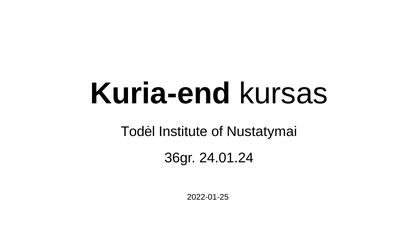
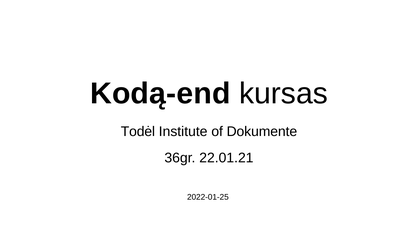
Kuria-end: Kuria-end -> Kodą-end
Nustatymai: Nustatymai -> Dokumente
24.01.24: 24.01.24 -> 22.01.21
